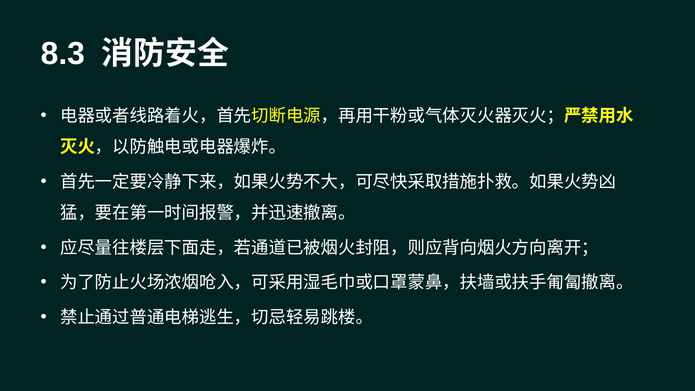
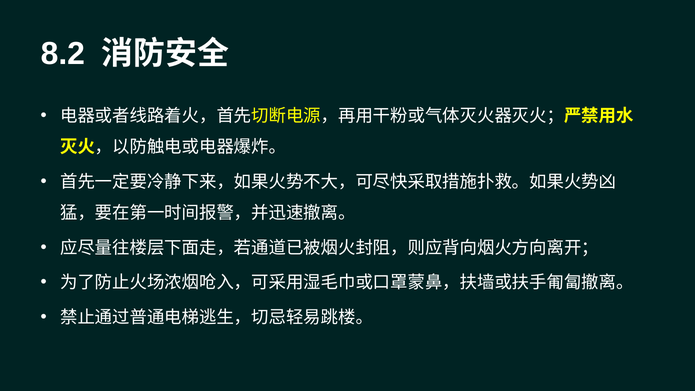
8.3: 8.3 -> 8.2
